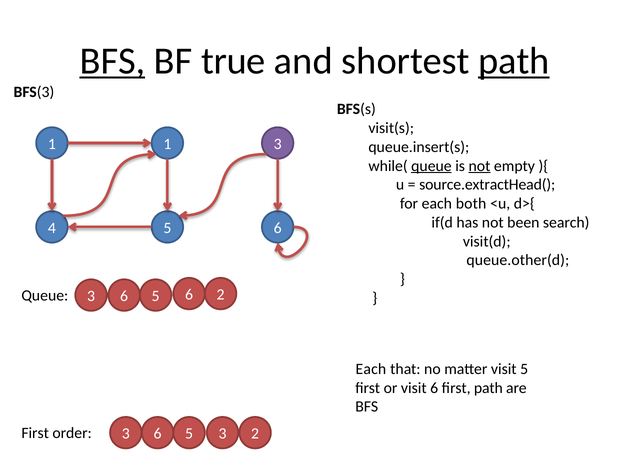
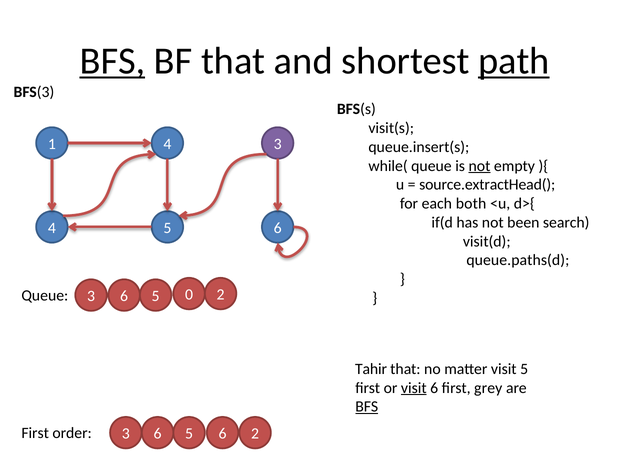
BF true: true -> that
1 1: 1 -> 4
queue at (431, 166) underline: present -> none
queue.other(d: queue.other(d -> queue.paths(d
6 5 6: 6 -> 0
Each at (371, 369): Each -> Tahir
visit at (414, 388) underline: none -> present
first path: path -> grey
BFS at (367, 407) underline: none -> present
6 5 3: 3 -> 6
